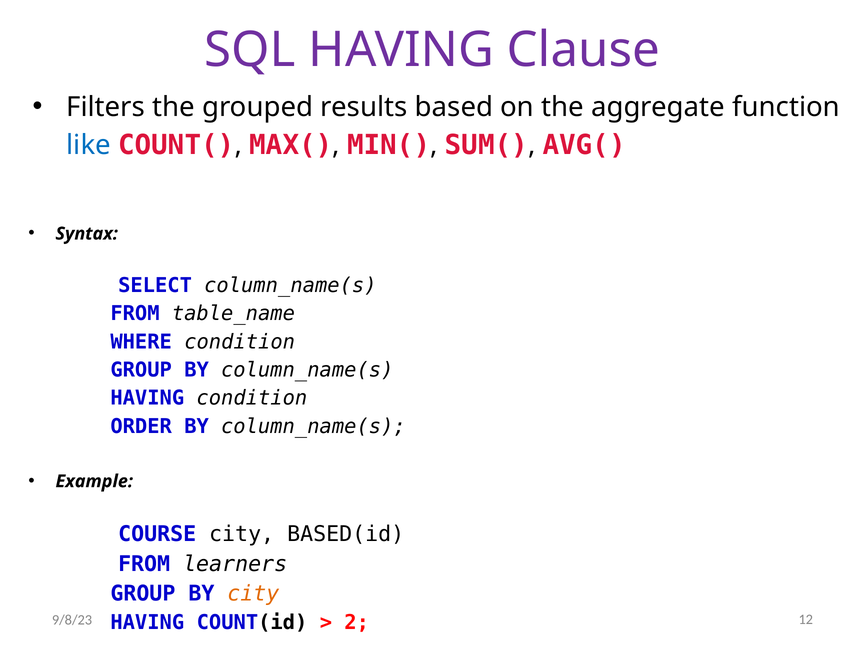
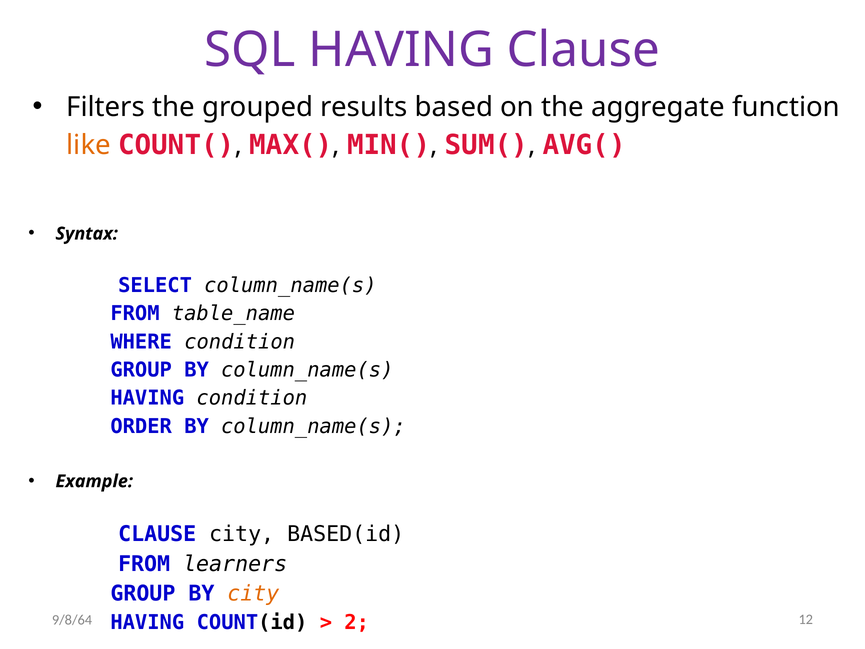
like colour: blue -> orange
COURSE at (157, 534): COURSE -> CLAUSE
9/8/23: 9/8/23 -> 9/8/64
